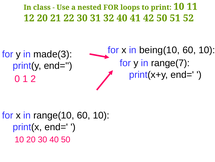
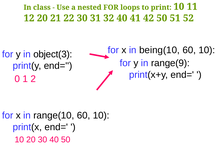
made(3: made(3 -> object(3
range(7: range(7 -> range(9
